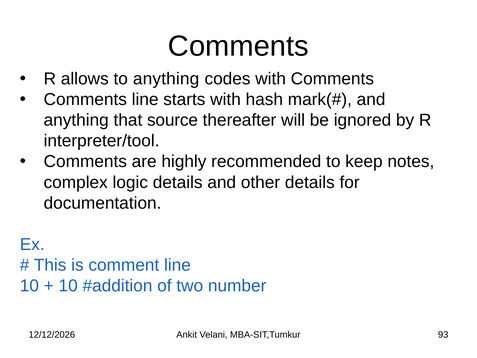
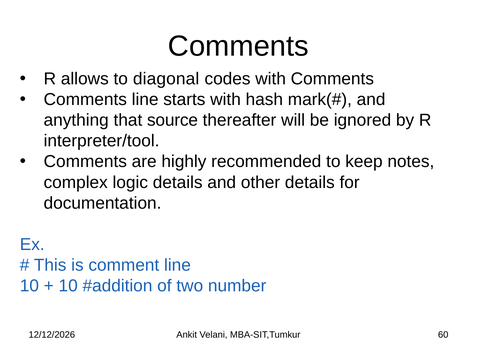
to anything: anything -> diagonal
93: 93 -> 60
